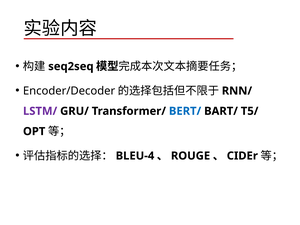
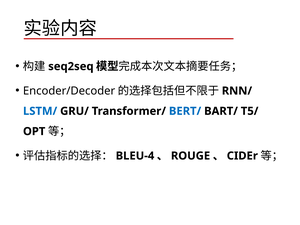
LSTM/ colour: purple -> blue
